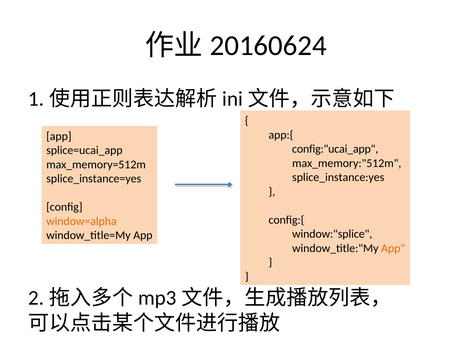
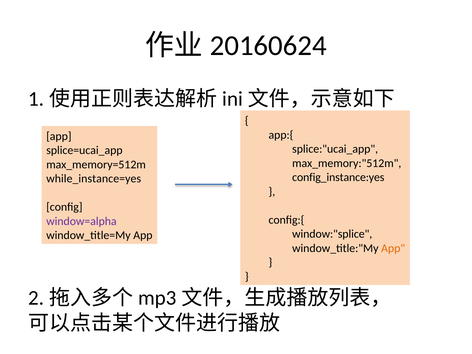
config:"ucai_app: config:"ucai_app -> splice:"ucai_app
splice_instance:yes: splice_instance:yes -> config_instance:yes
splice_instance=yes: splice_instance=yes -> while_instance=yes
window=alpha colour: orange -> purple
